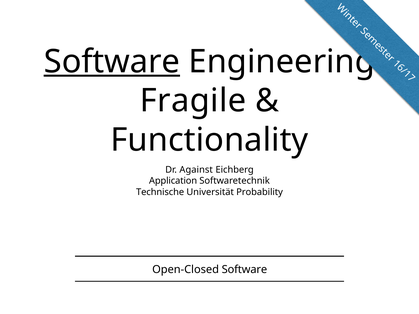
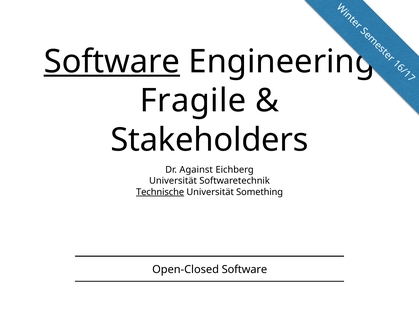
Functionality: Functionality -> Stakeholders
Application at (173, 181): Application -> Universität
Technische underline: none -> present
Probability: Probability -> Something
